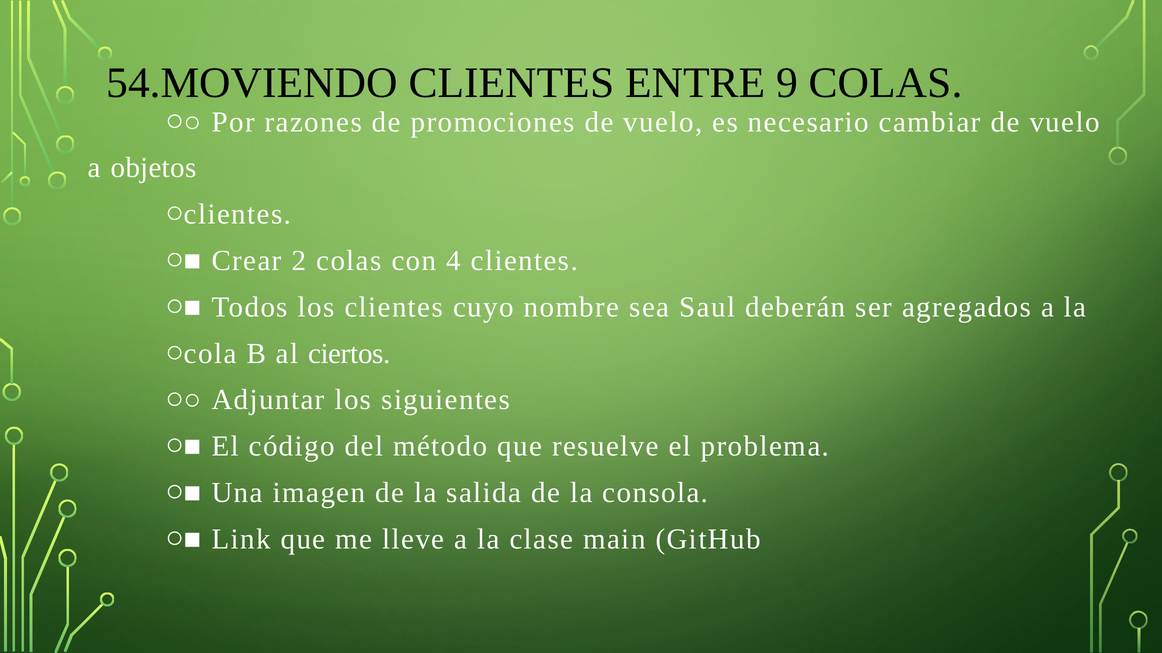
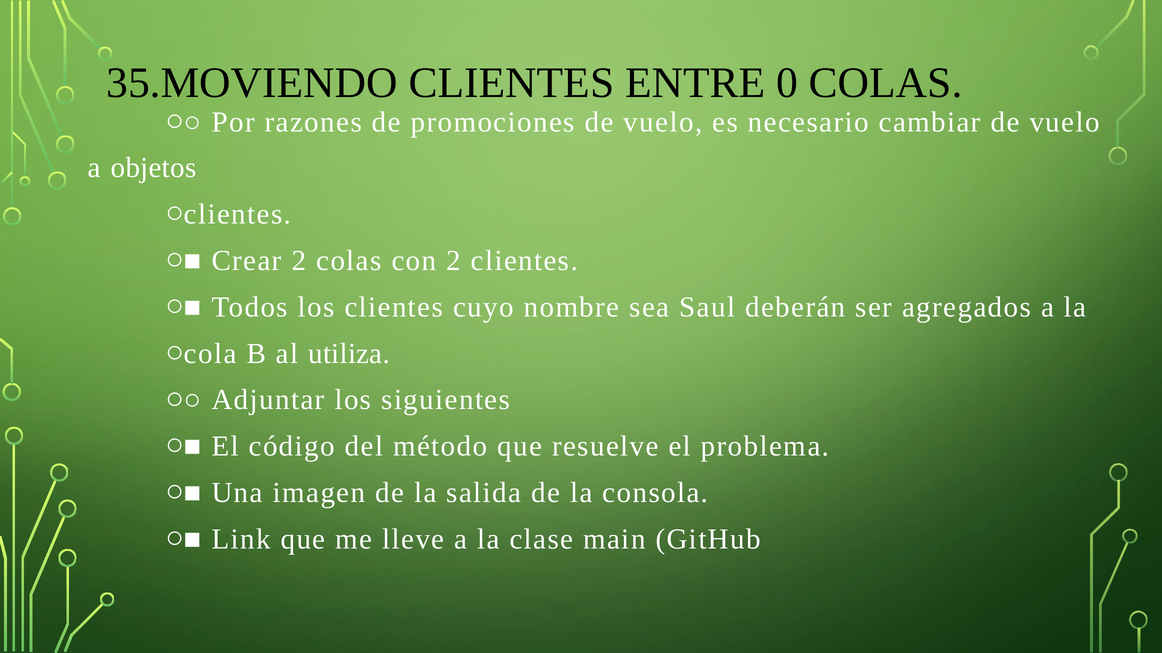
54.MOVIENDO: 54.MOVIENDO -> 35.MOVIENDO
9: 9 -> 0
con 4: 4 -> 2
ciertos: ciertos -> utiliza
